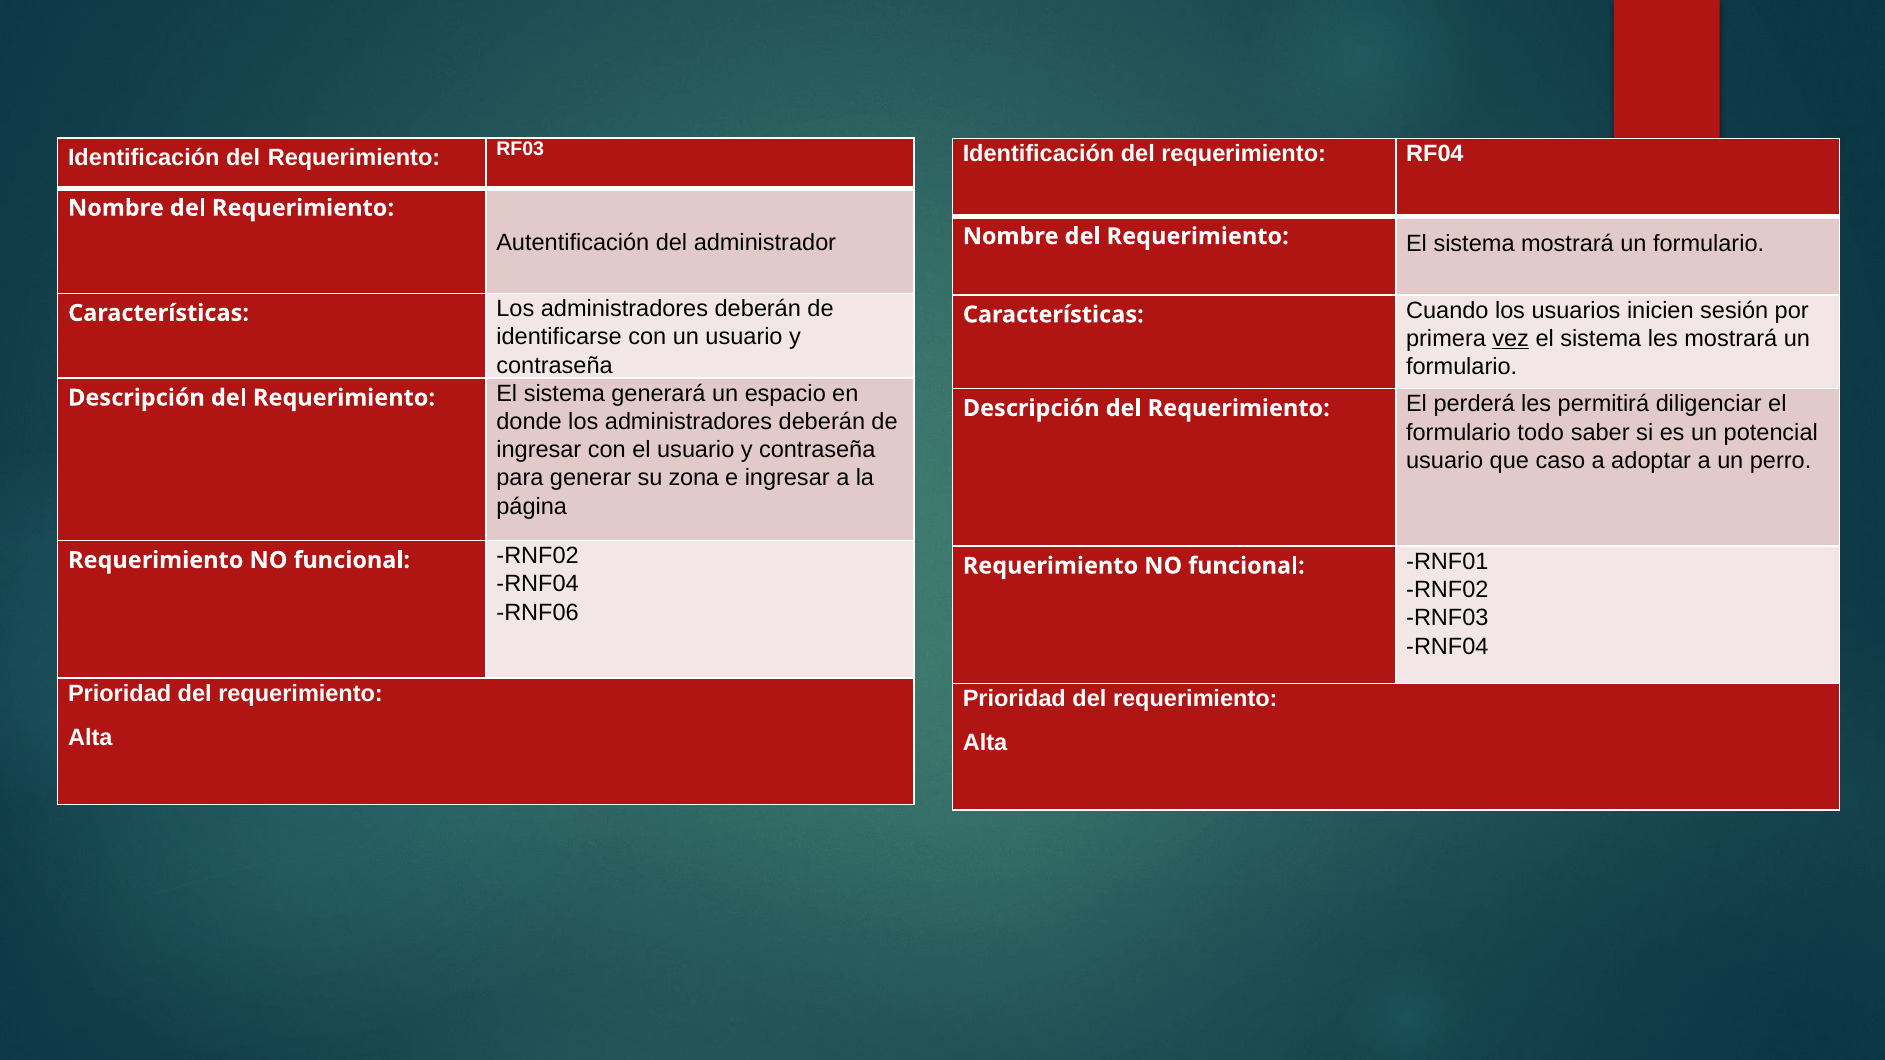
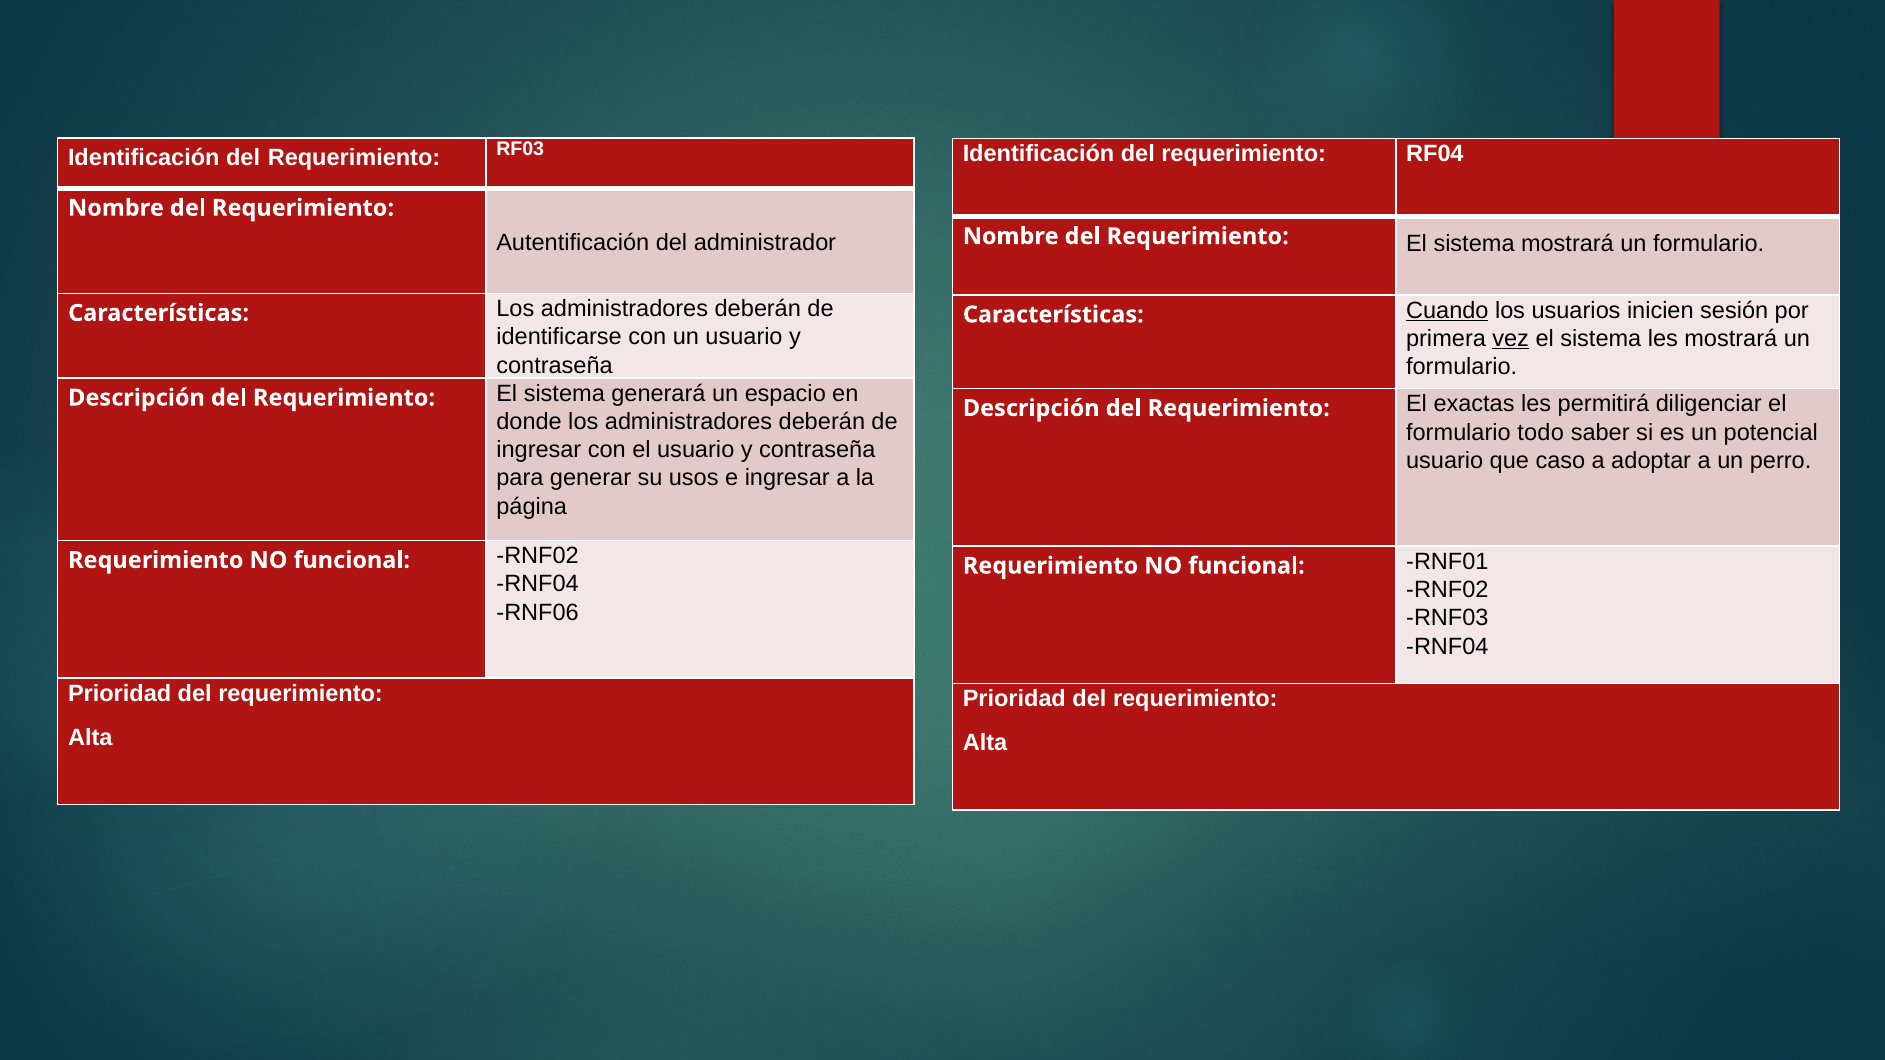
Cuando underline: none -> present
perderá: perderá -> exactas
zona: zona -> usos
